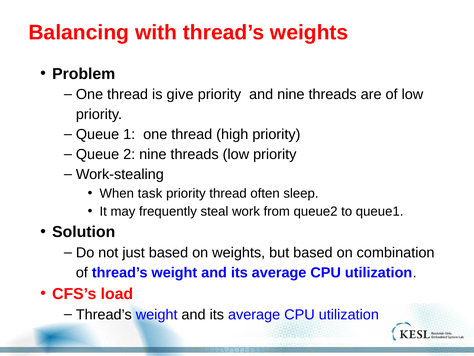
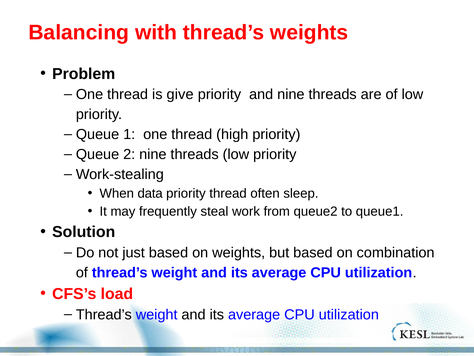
task: task -> data
